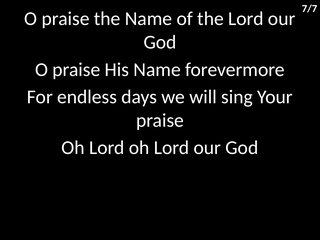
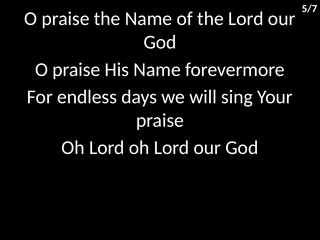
7/7: 7/7 -> 5/7
